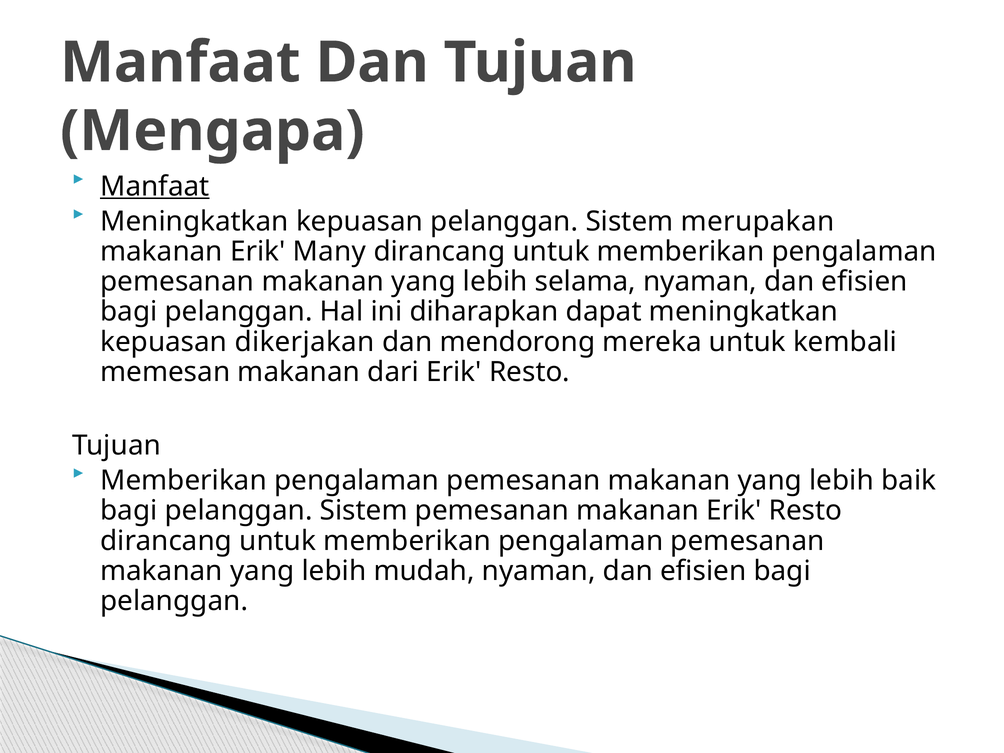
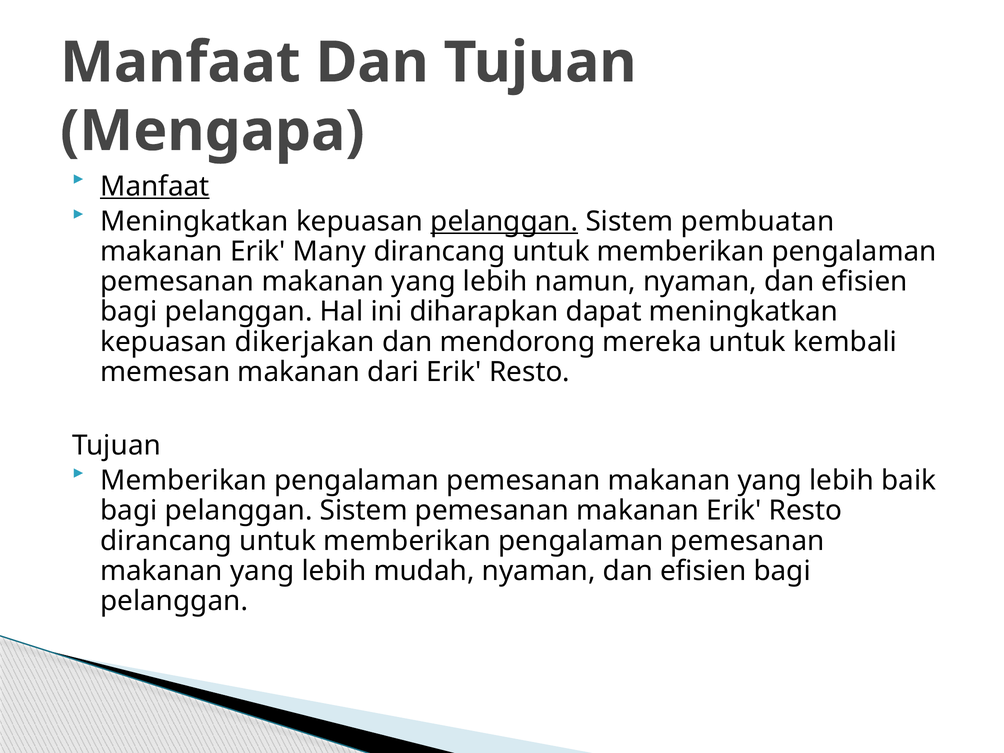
pelanggan at (504, 221) underline: none -> present
merupakan: merupakan -> pembuatan
selama: selama -> namun
